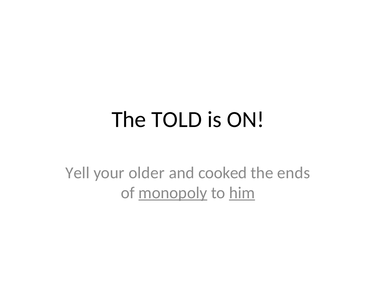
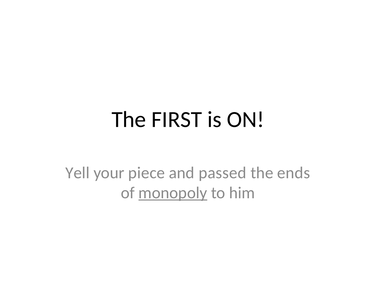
TOLD: TOLD -> FIRST
older: older -> piece
cooked: cooked -> passed
him underline: present -> none
